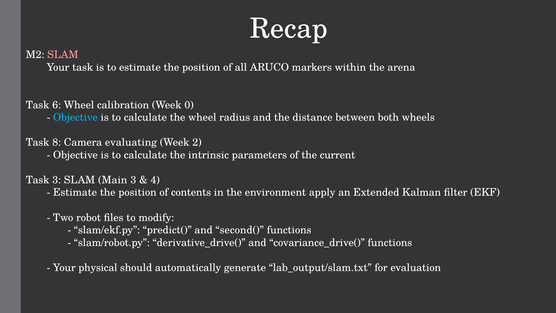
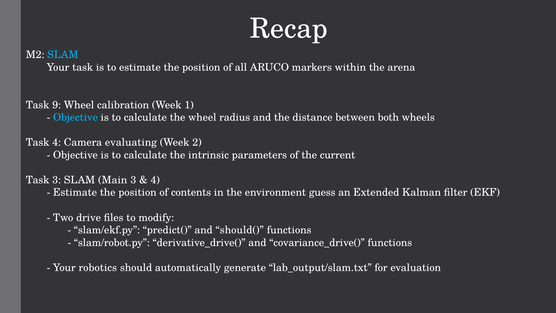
SLAM at (63, 55) colour: pink -> light blue
6: 6 -> 9
0: 0 -> 1
Task 8: 8 -> 4
apply: apply -> guess
robot: robot -> drive
second(: second( -> should(
physical: physical -> robotics
